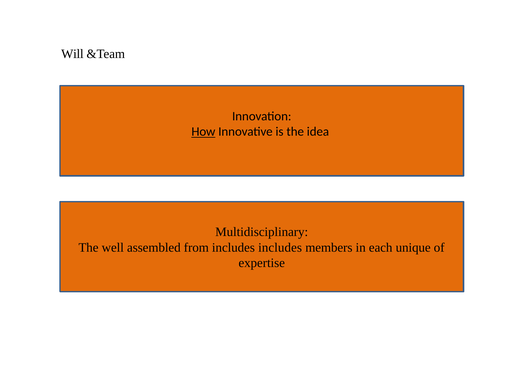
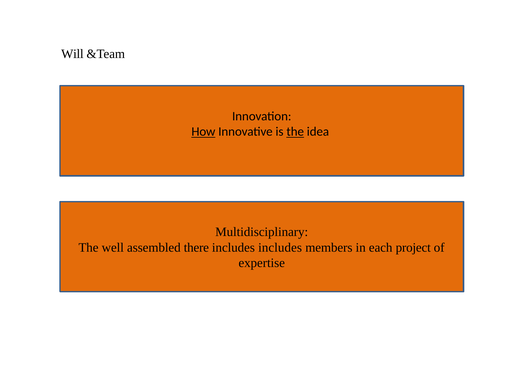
the at (295, 132) underline: none -> present
from: from -> there
unique: unique -> project
